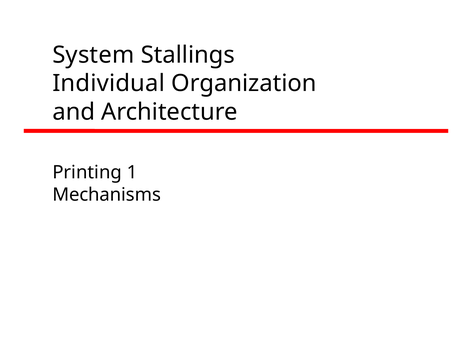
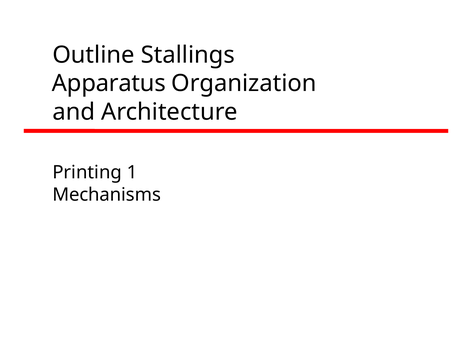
System: System -> Outline
Individual: Individual -> Apparatus
